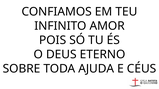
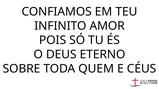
AJUDA: AJUDA -> QUEM
